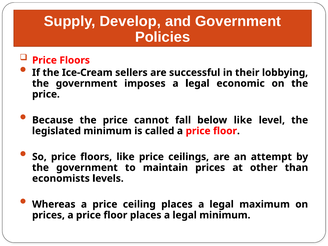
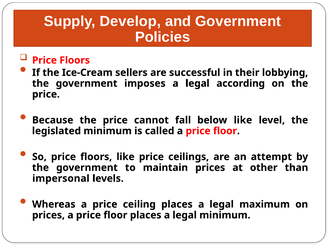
economic: economic -> according
economists: economists -> impersonal
